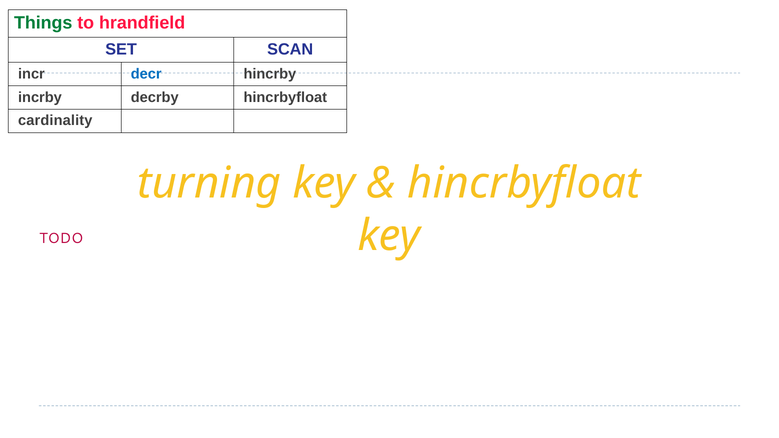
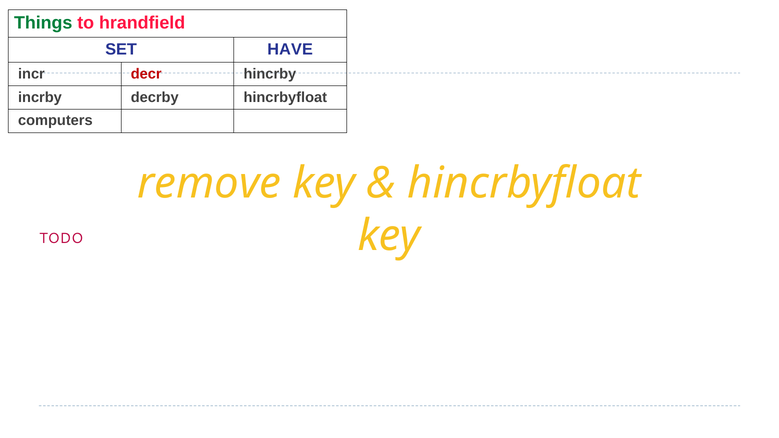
SCAN: SCAN -> HAVE
decr colour: blue -> red
cardinality: cardinality -> computers
turning: turning -> remove
